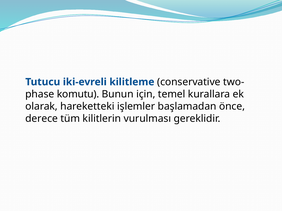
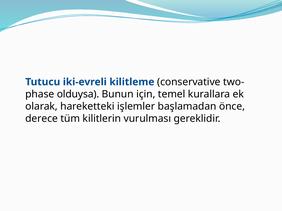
komutu: komutu -> olduysa
